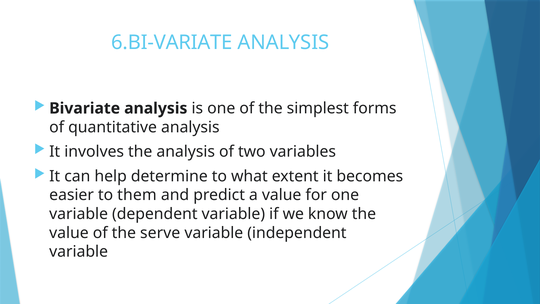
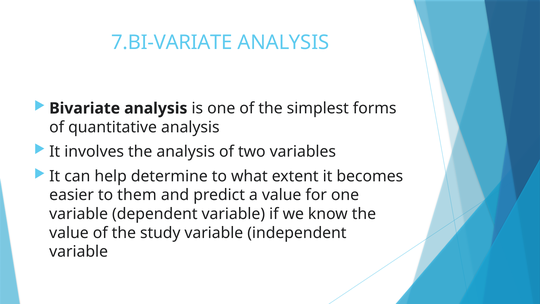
6.BI-VARIATE: 6.BI-VARIATE -> 7.BI-VARIATE
serve: serve -> study
